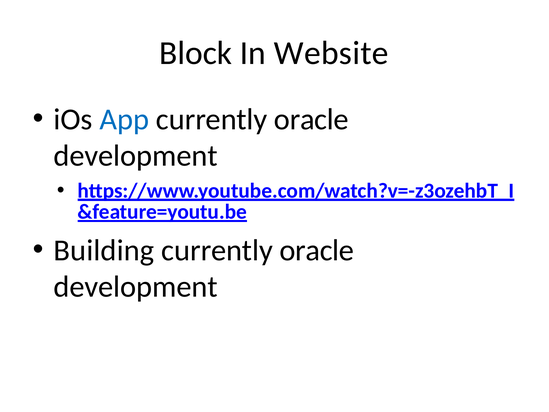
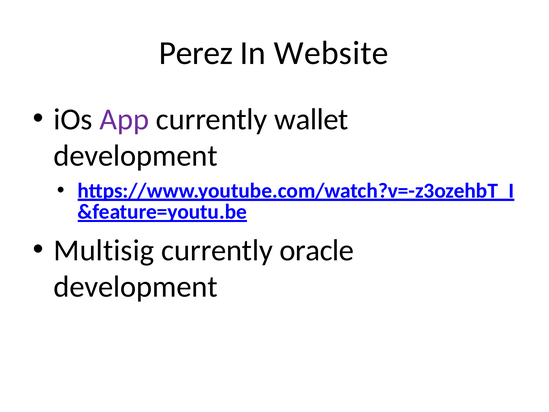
Block: Block -> Perez
App colour: blue -> purple
oracle at (311, 119): oracle -> wallet
Building: Building -> Multisig
